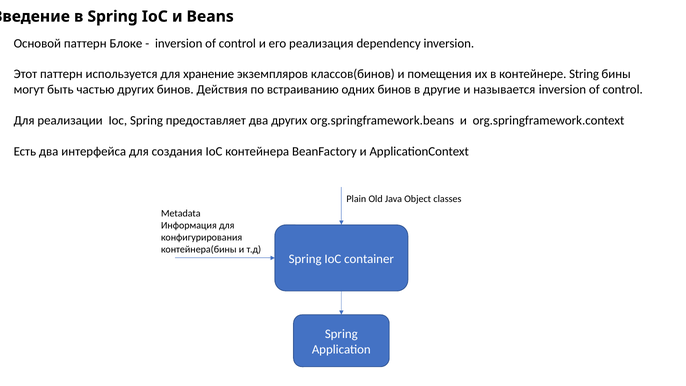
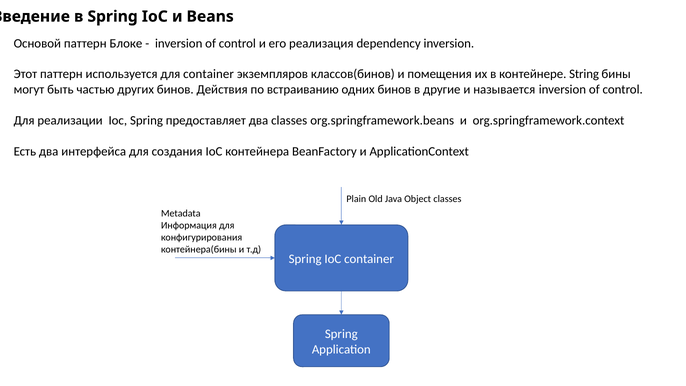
для хранение: хранение -> container
два других: других -> classes
